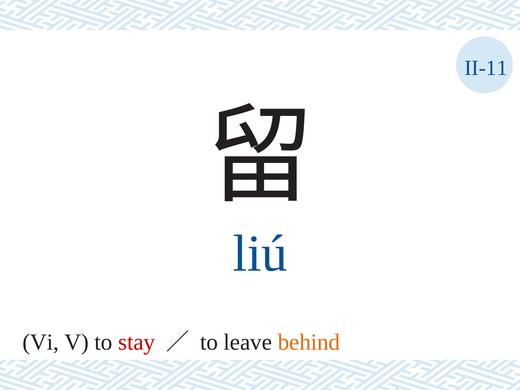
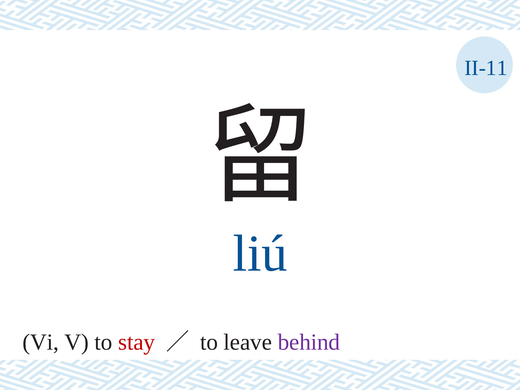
behind colour: orange -> purple
